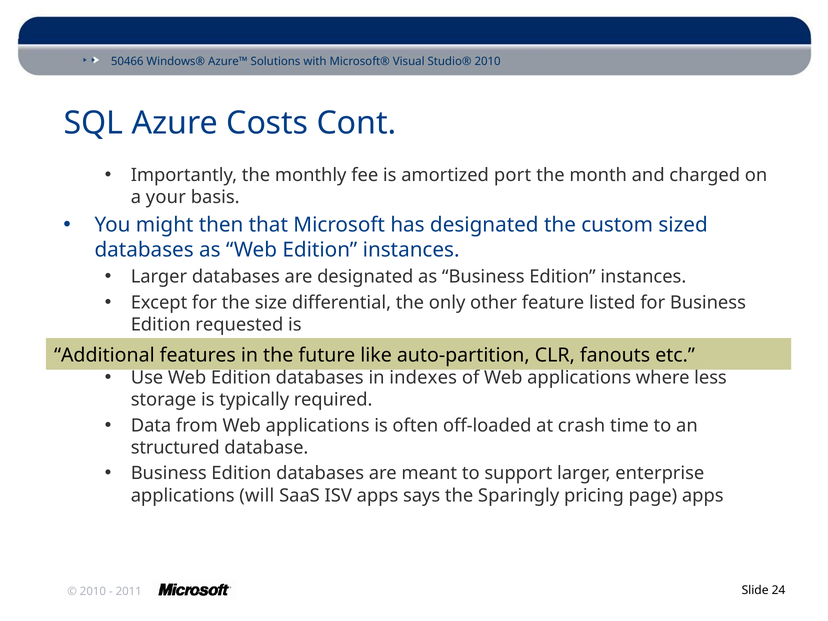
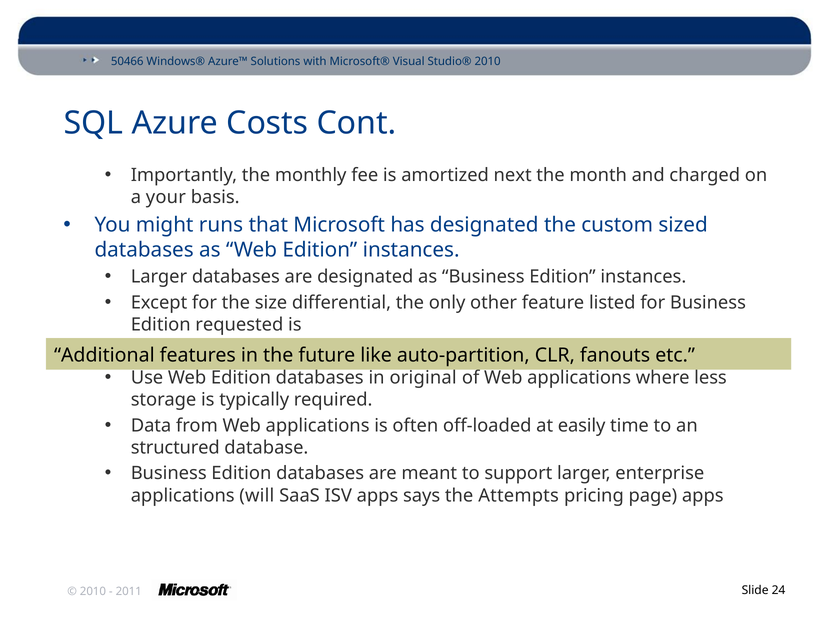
port: port -> next
then: then -> runs
indexes: indexes -> original
crash: crash -> easily
Sparingly: Sparingly -> Attempts
